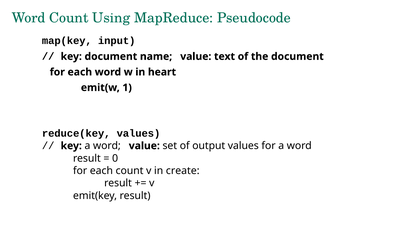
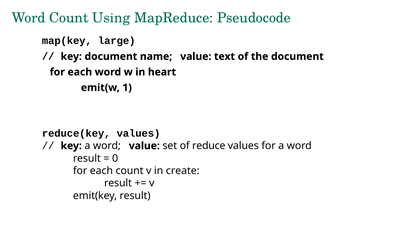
input: input -> large
output: output -> reduce
